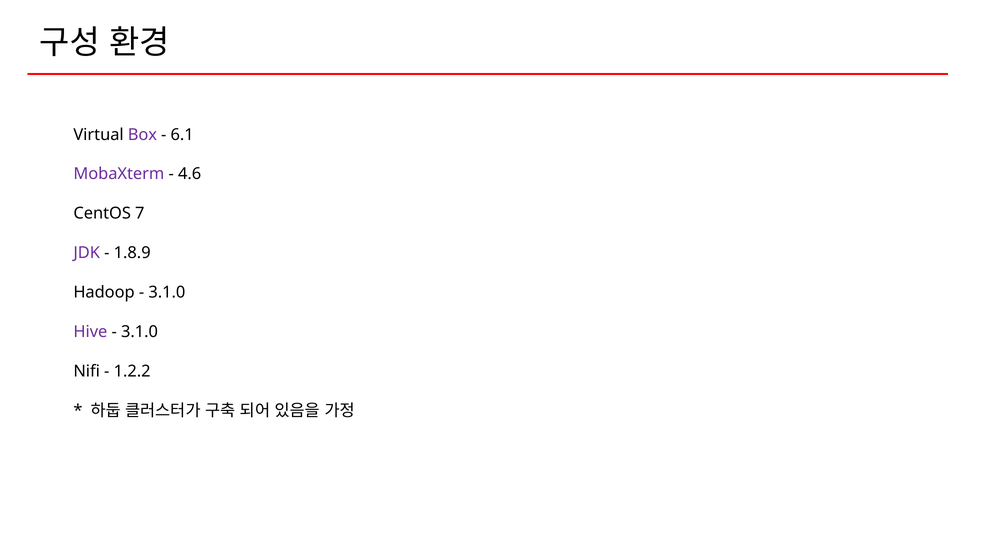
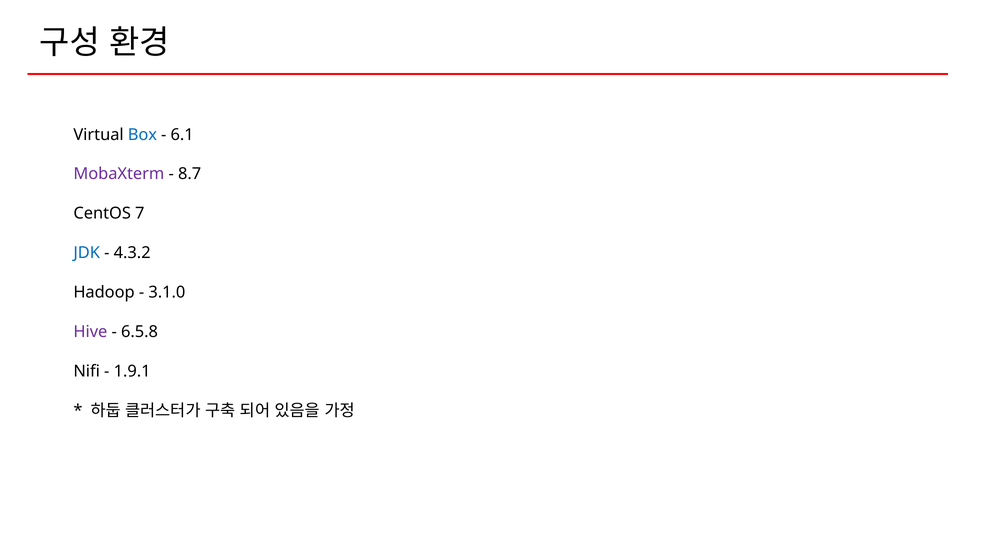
Box colour: purple -> blue
4.6: 4.6 -> 8.7
JDK colour: purple -> blue
1.8.9: 1.8.9 -> 4.3.2
3.1.0 at (139, 332): 3.1.0 -> 6.5.8
1.2.2: 1.2.2 -> 1.9.1
